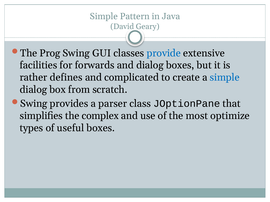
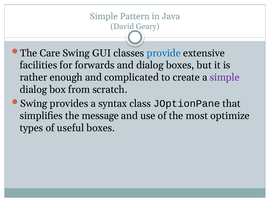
Prog: Prog -> Care
defines: defines -> enough
simple at (225, 78) colour: blue -> purple
parser: parser -> syntax
complex: complex -> message
